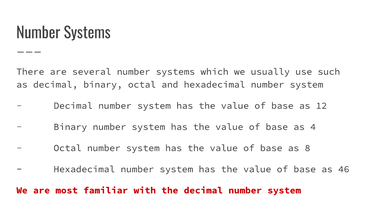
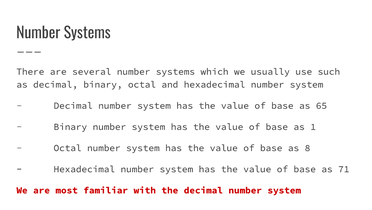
12: 12 -> 65
4: 4 -> 1
46: 46 -> 71
